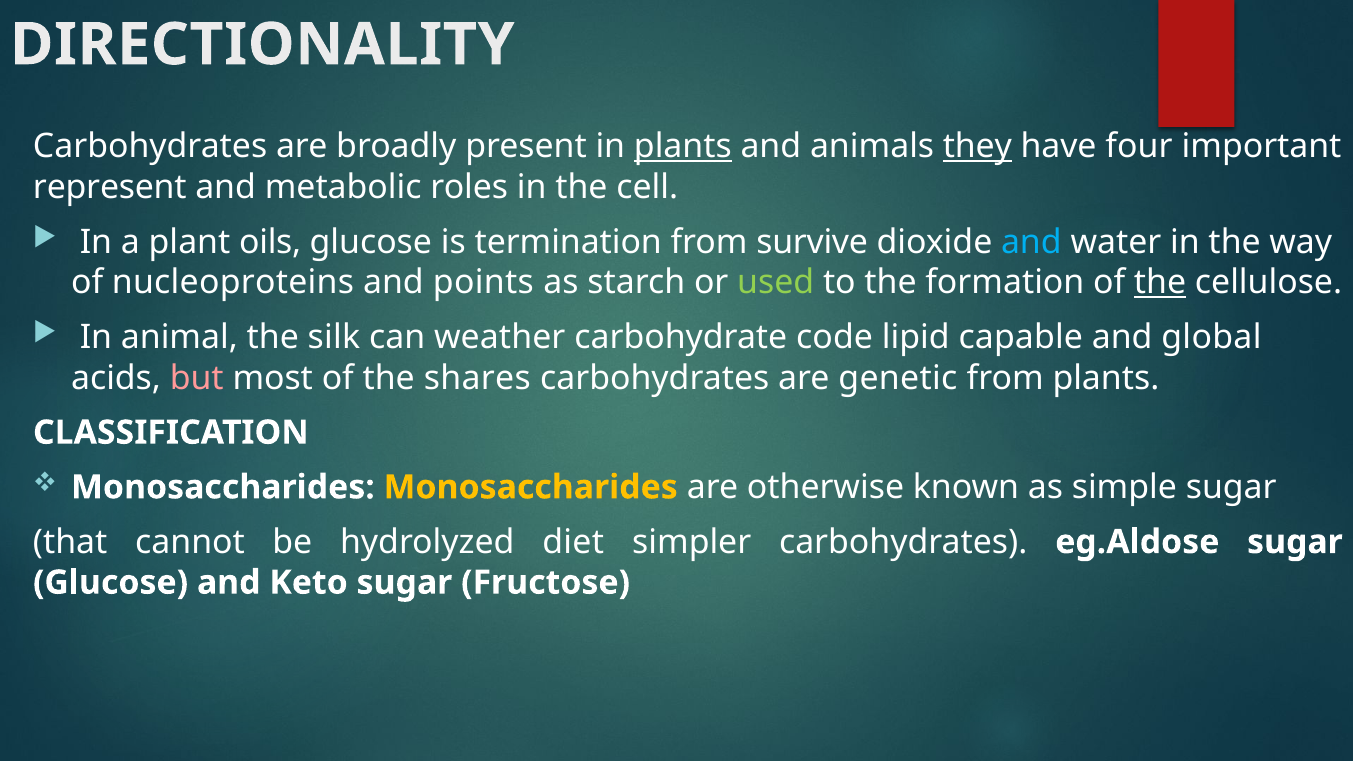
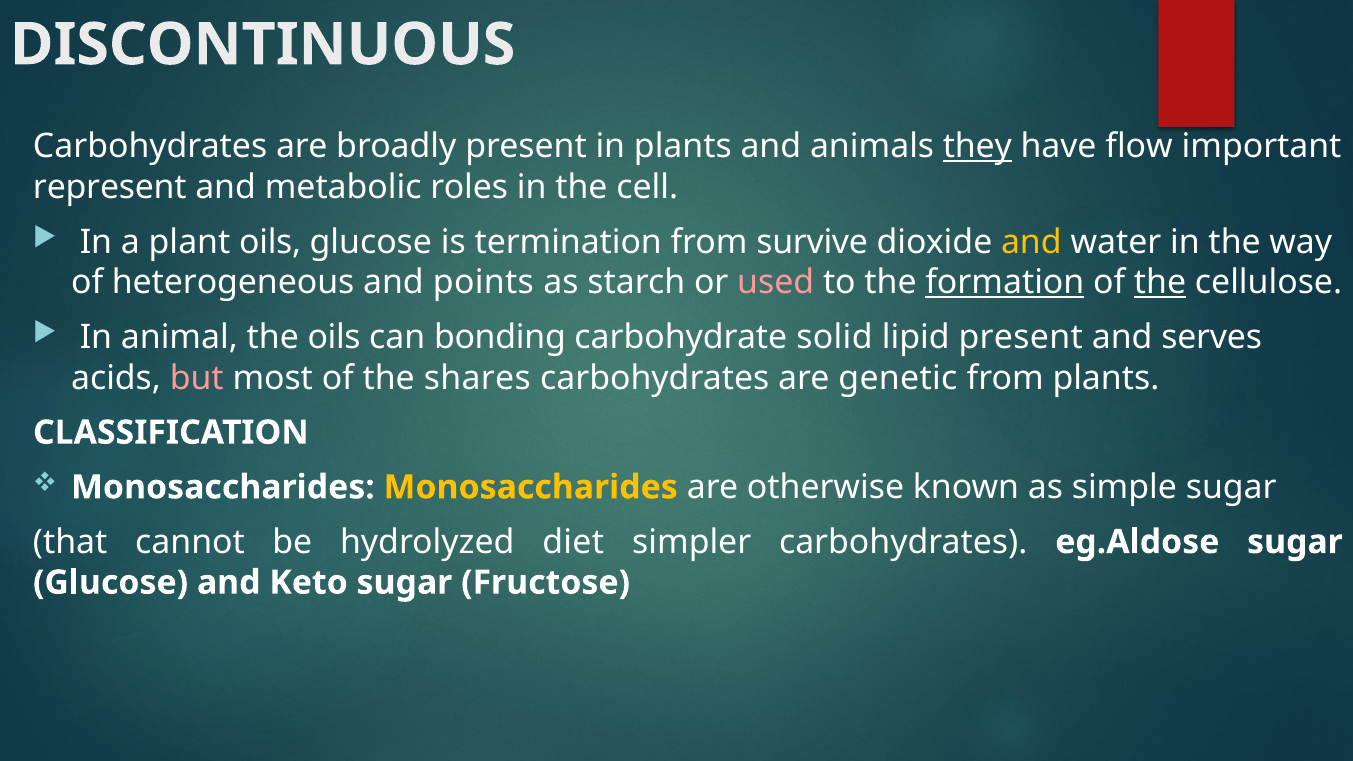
DIRECTIONALITY: DIRECTIONALITY -> DISCONTINUOUS
plants at (683, 147) underline: present -> none
four: four -> flow
and at (1031, 242) colour: light blue -> yellow
nucleoproteins: nucleoproteins -> heterogeneous
used colour: light green -> pink
formation underline: none -> present
the silk: silk -> oils
weather: weather -> bonding
code: code -> solid
lipid capable: capable -> present
global: global -> serves
